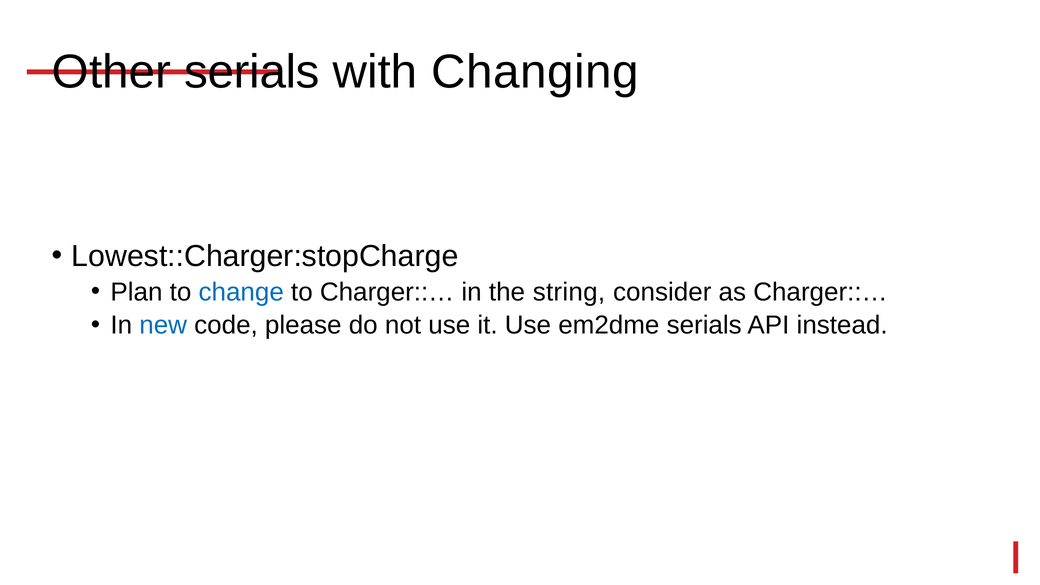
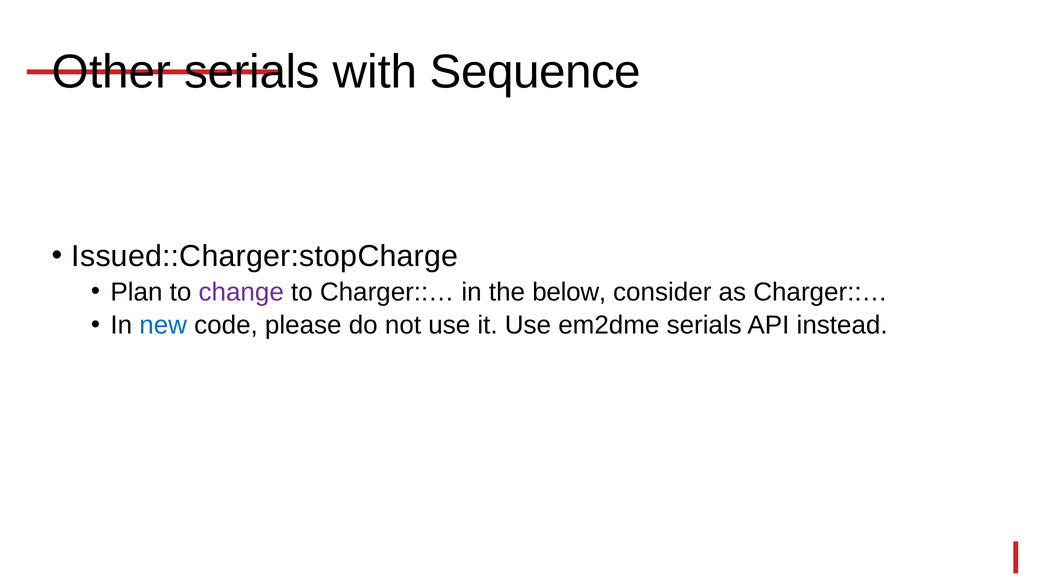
Changing: Changing -> Sequence
Lowest::Charger:stopCharge: Lowest::Charger:stopCharge -> Issued::Charger:stopCharge
change colour: blue -> purple
string: string -> below
